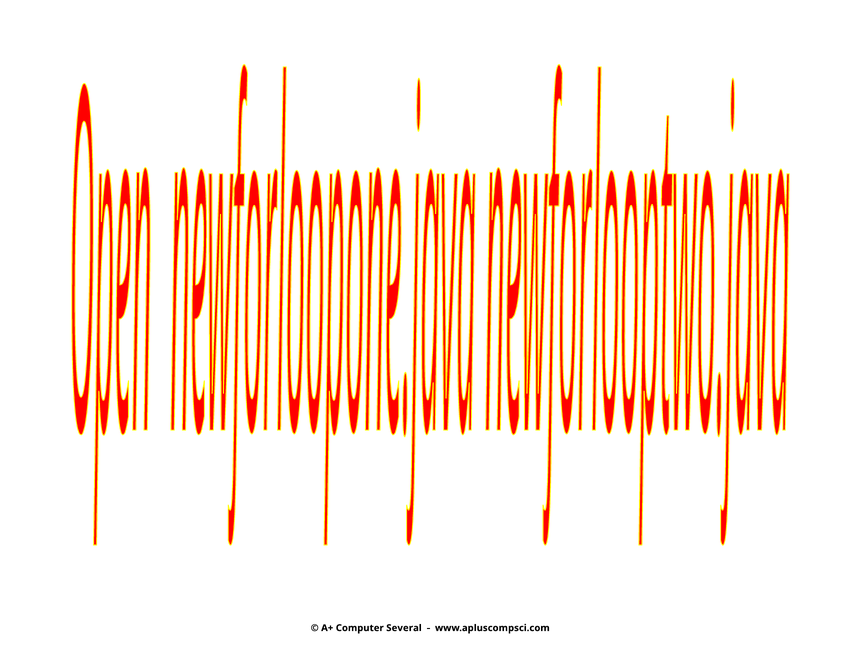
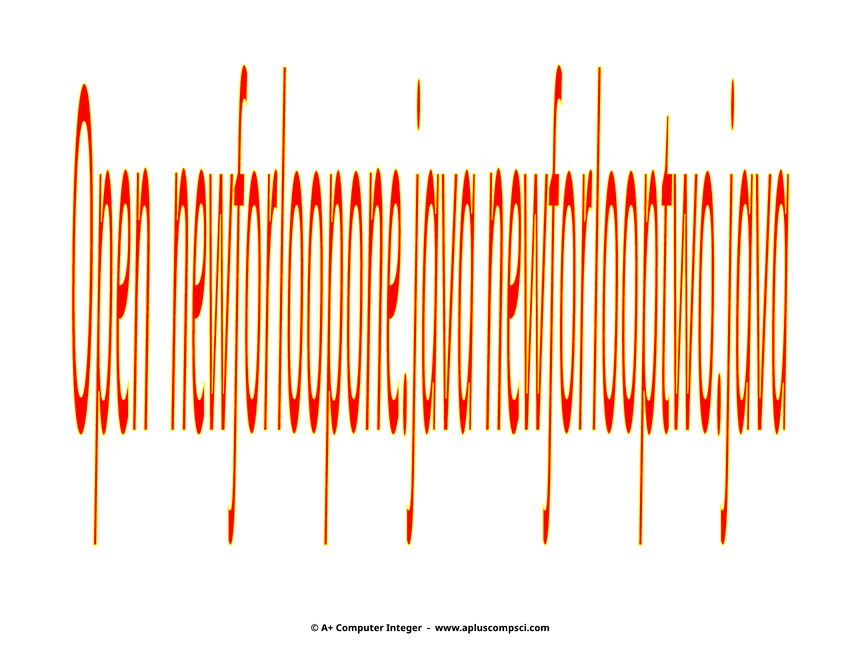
Several: Several -> Integer
